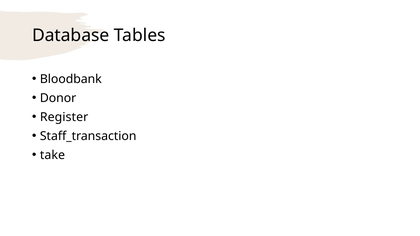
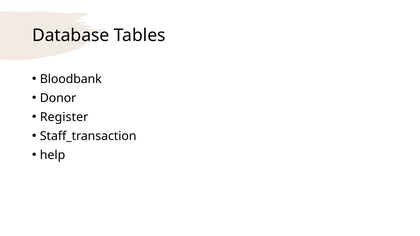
take: take -> help
